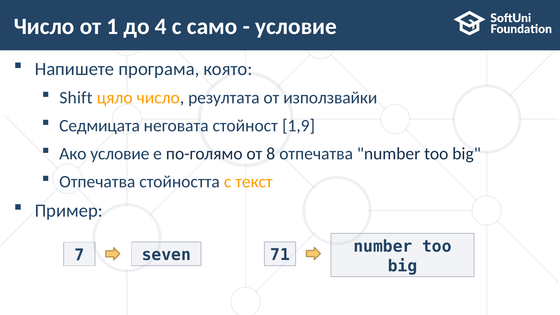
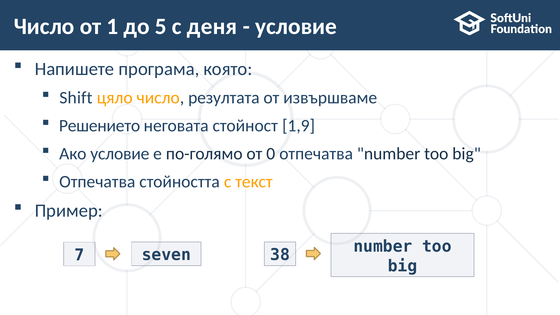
4: 4 -> 5
само: само -> деня
използвайки: използвайки -> извършваме
Седмицата: Седмицата -> Решението
8: 8 -> 0
71: 71 -> 38
